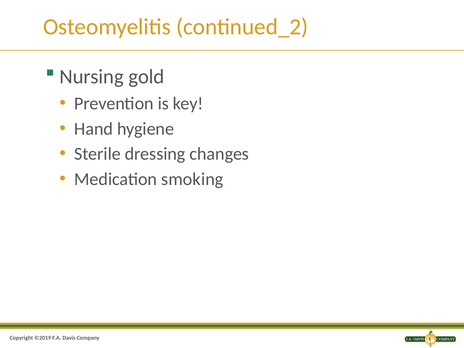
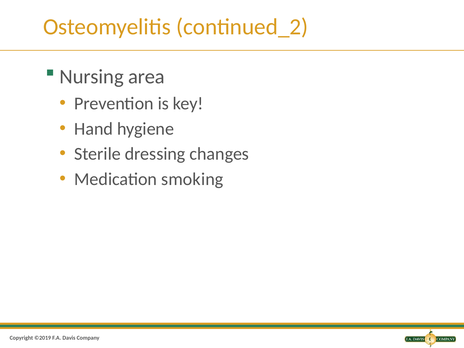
gold: gold -> area
